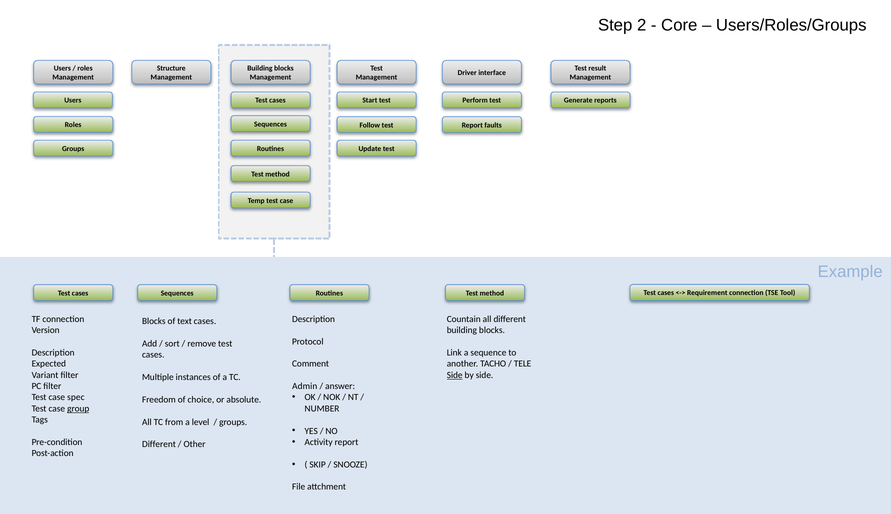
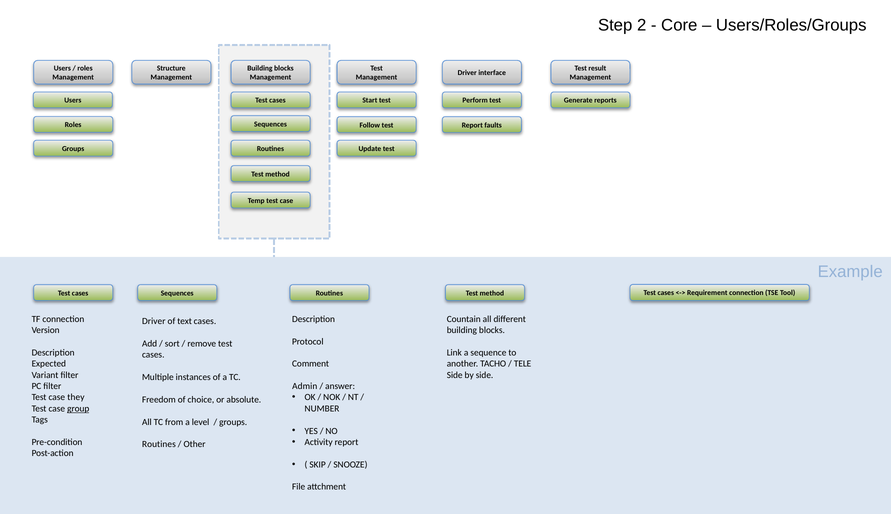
Blocks at (154, 321): Blocks -> Driver
Side at (455, 375) underline: present -> none
spec: spec -> they
Different at (159, 444): Different -> Routines
